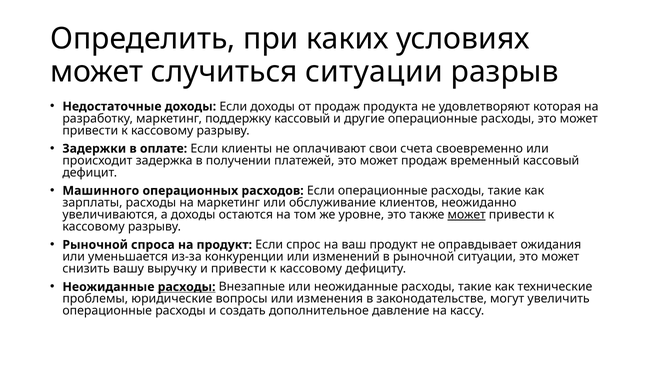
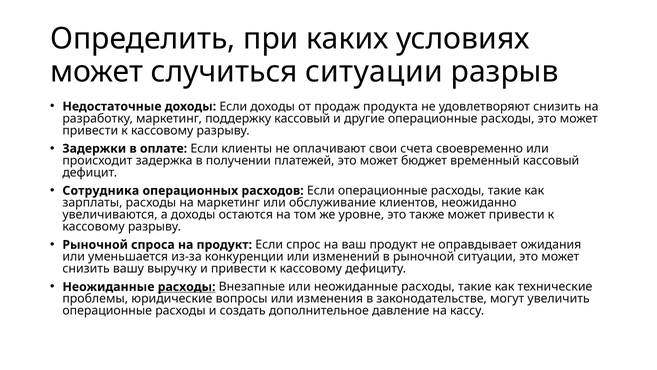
удовлетворяют которая: которая -> снизить
может продаж: продаж -> бюджет
Машинного: Машинного -> Сотрудника
может at (467, 214) underline: present -> none
